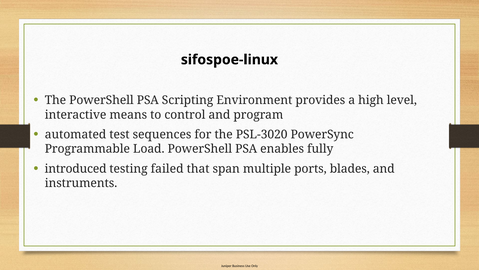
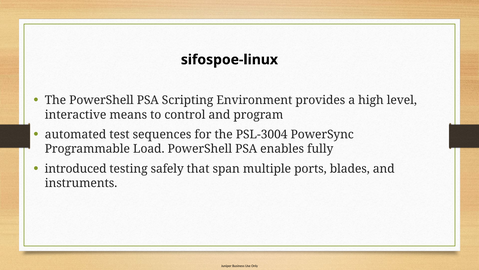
PSL-3020: PSL-3020 -> PSL-3004
failed: failed -> safely
